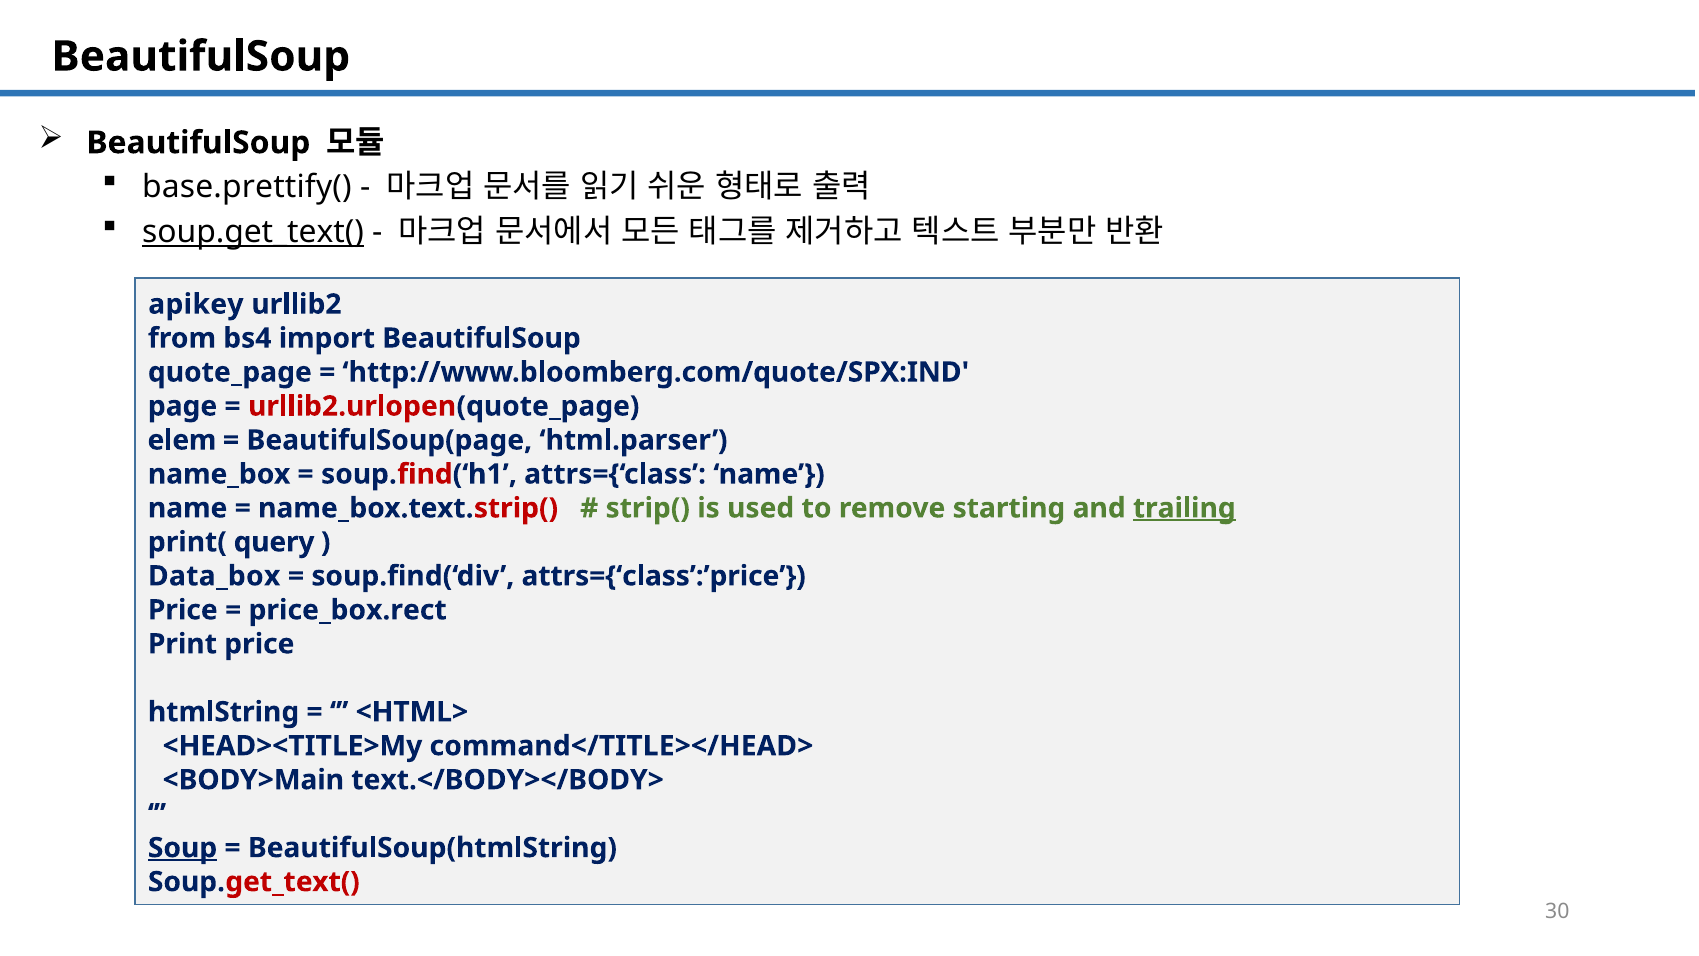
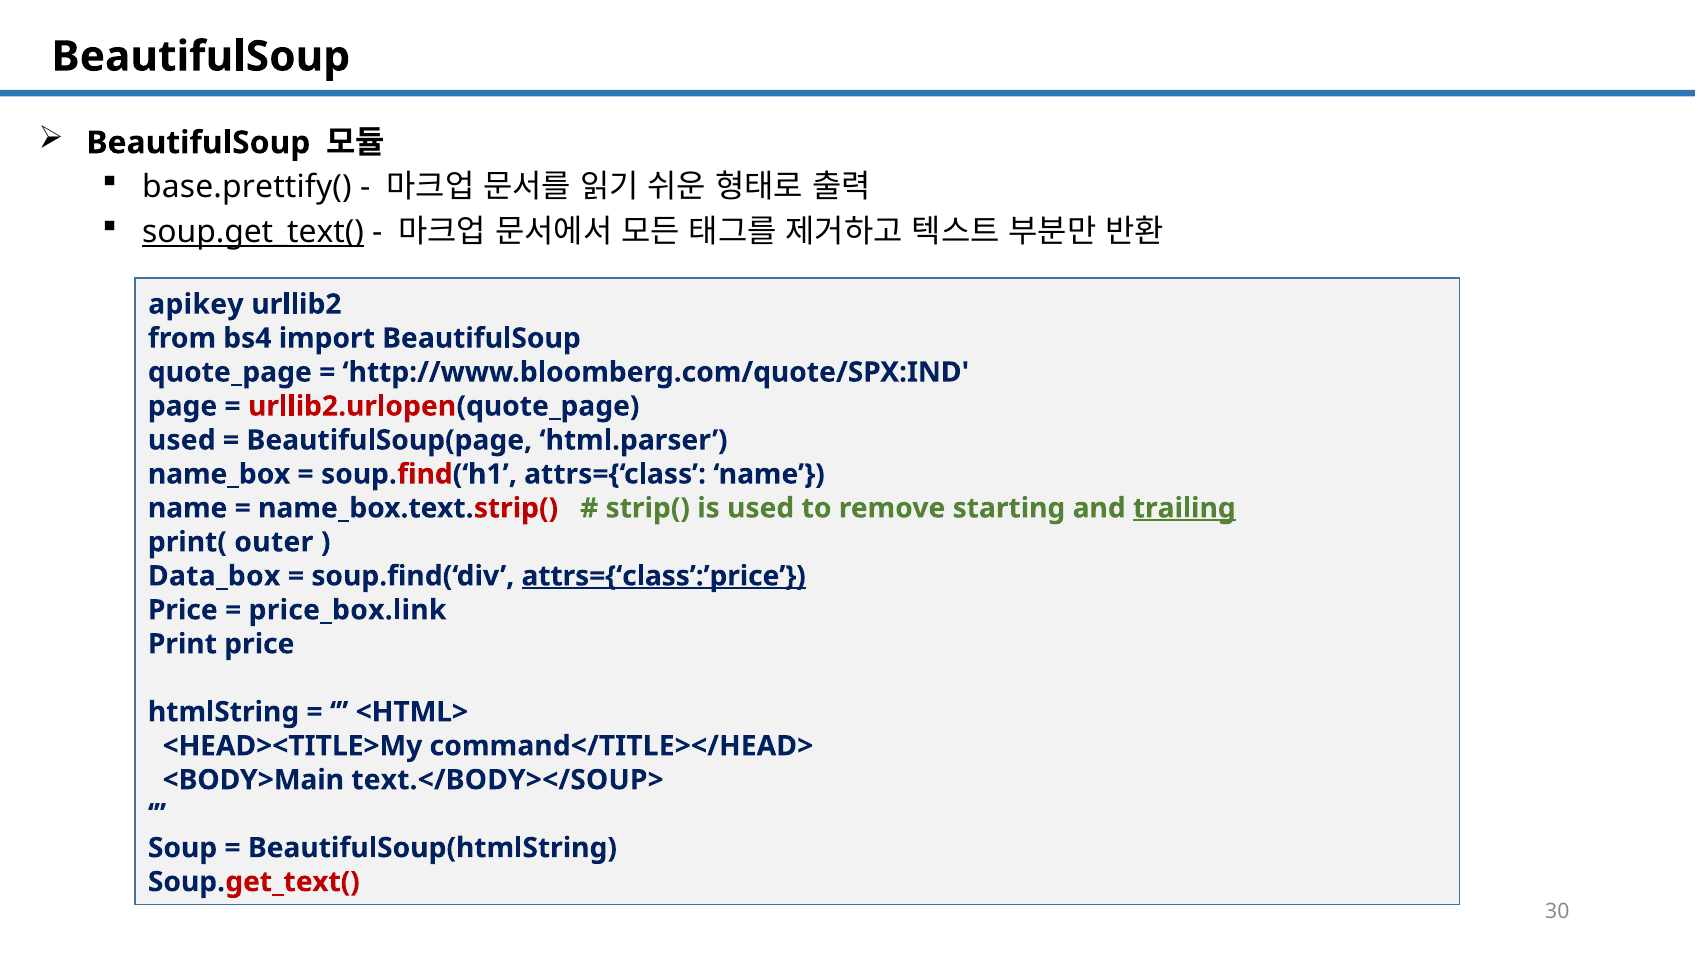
elem at (182, 440): elem -> used
query: query -> outer
attrs={‘class’:’price underline: none -> present
price_box.rect: price_box.rect -> price_box.link
text.</BODY></BODY>: text.</BODY></BODY> -> text.</BODY></SOUP>
Soup underline: present -> none
